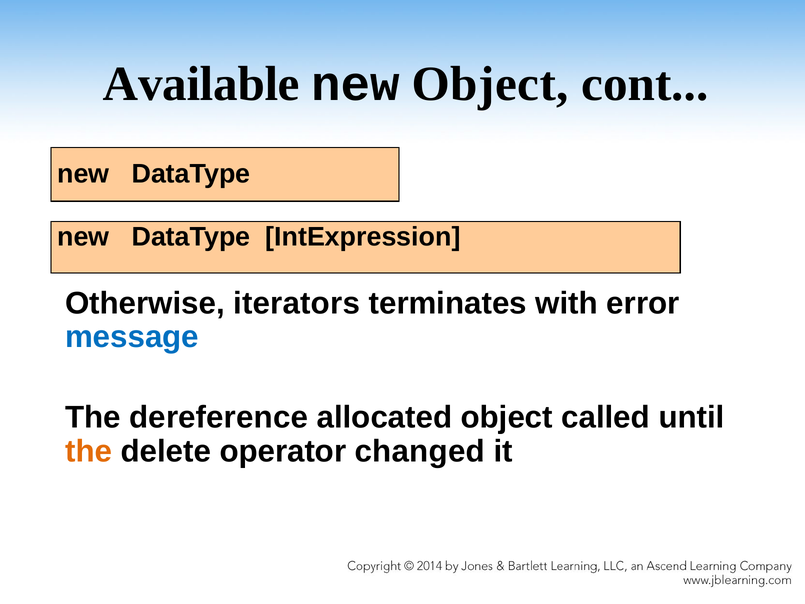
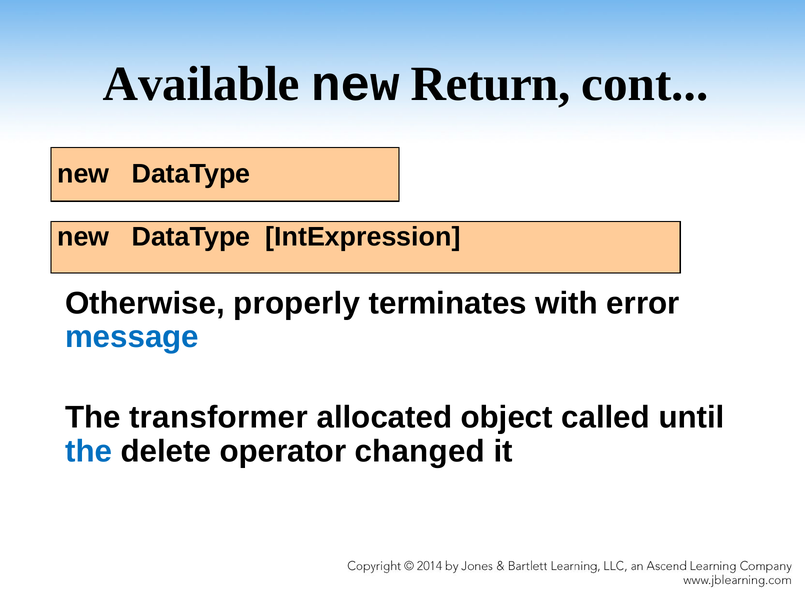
new Object: Object -> Return
iterators: iterators -> properly
dereference: dereference -> transformer
the at (89, 451) colour: orange -> blue
